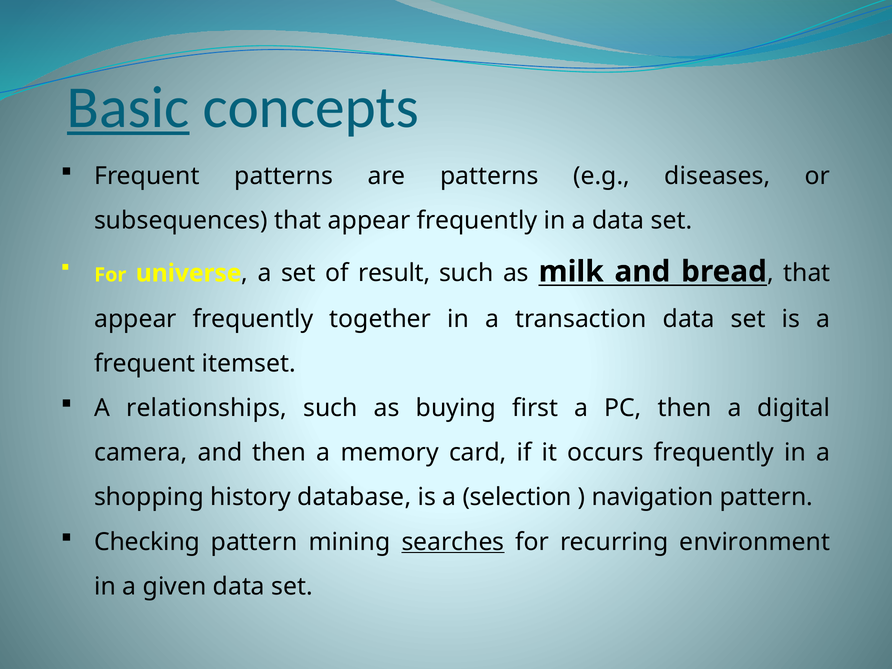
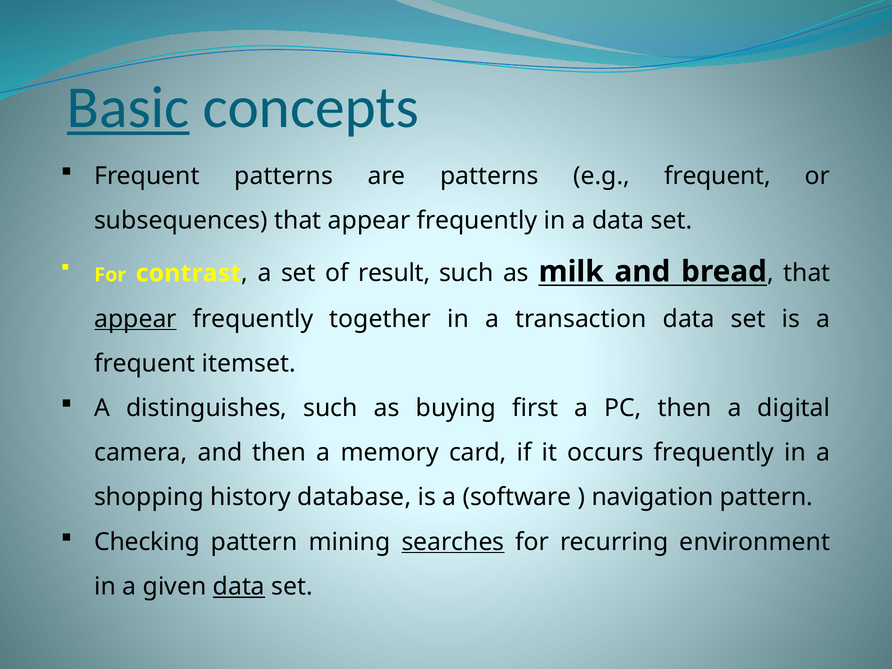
e.g diseases: diseases -> frequent
universe: universe -> contrast
appear at (135, 319) underline: none -> present
relationships: relationships -> distinguishes
selection: selection -> software
data at (239, 586) underline: none -> present
